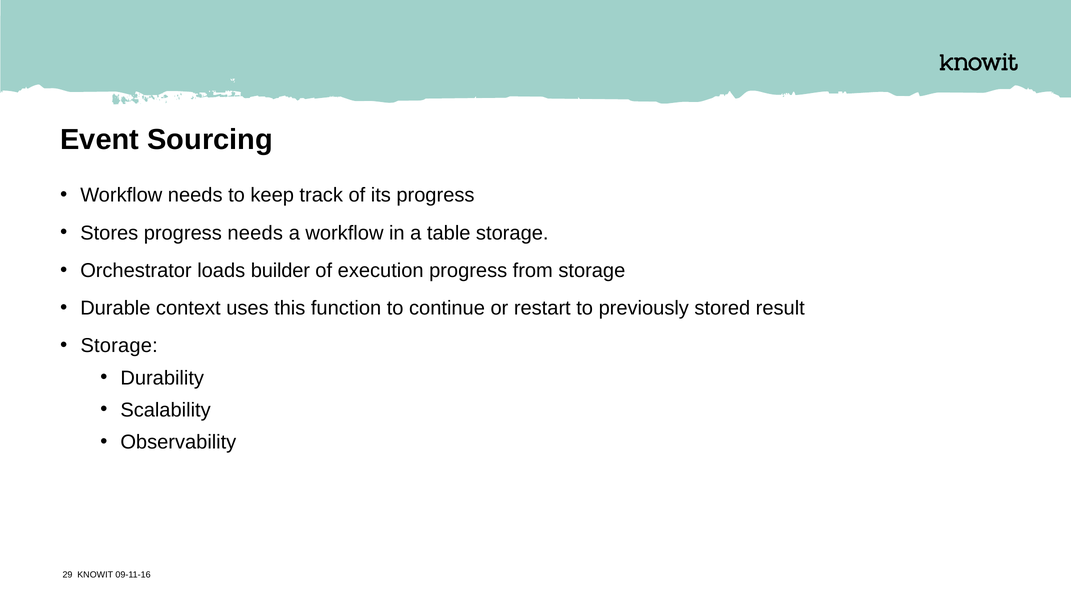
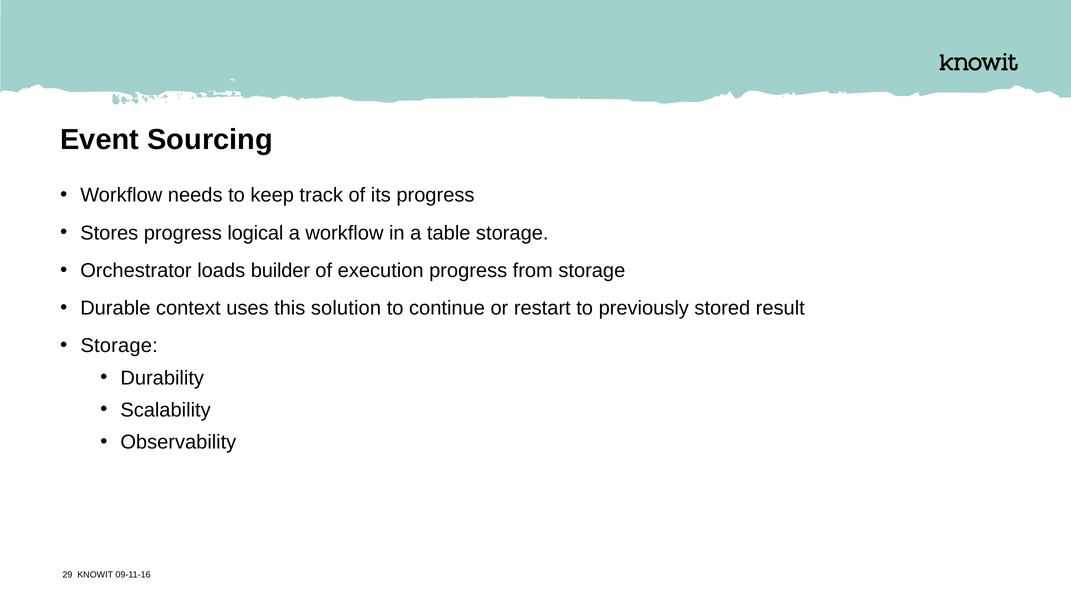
progress needs: needs -> logical
function: function -> solution
